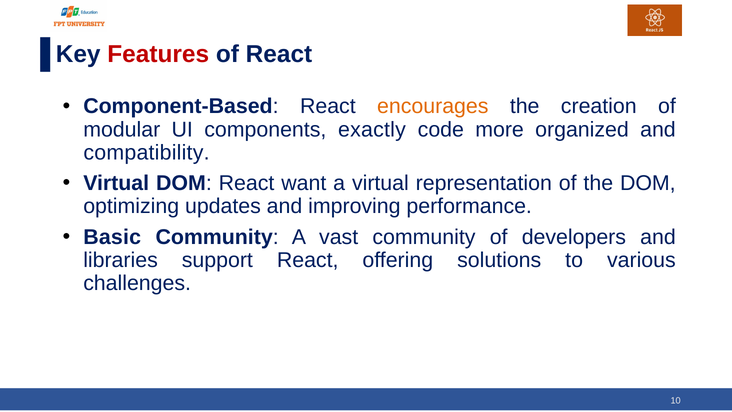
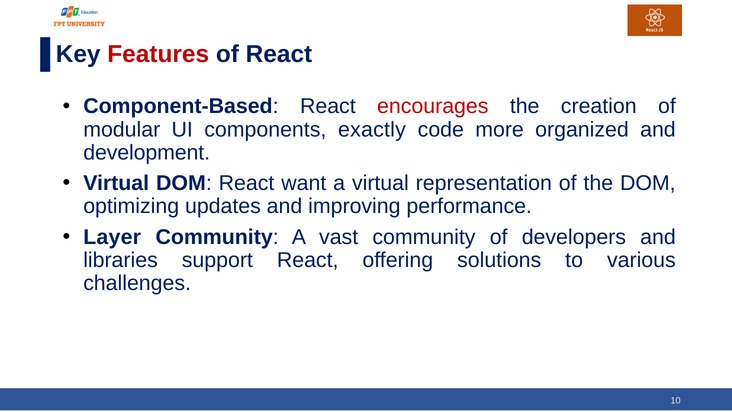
encourages colour: orange -> red
compatibility: compatibility -> development
Basic: Basic -> Layer
